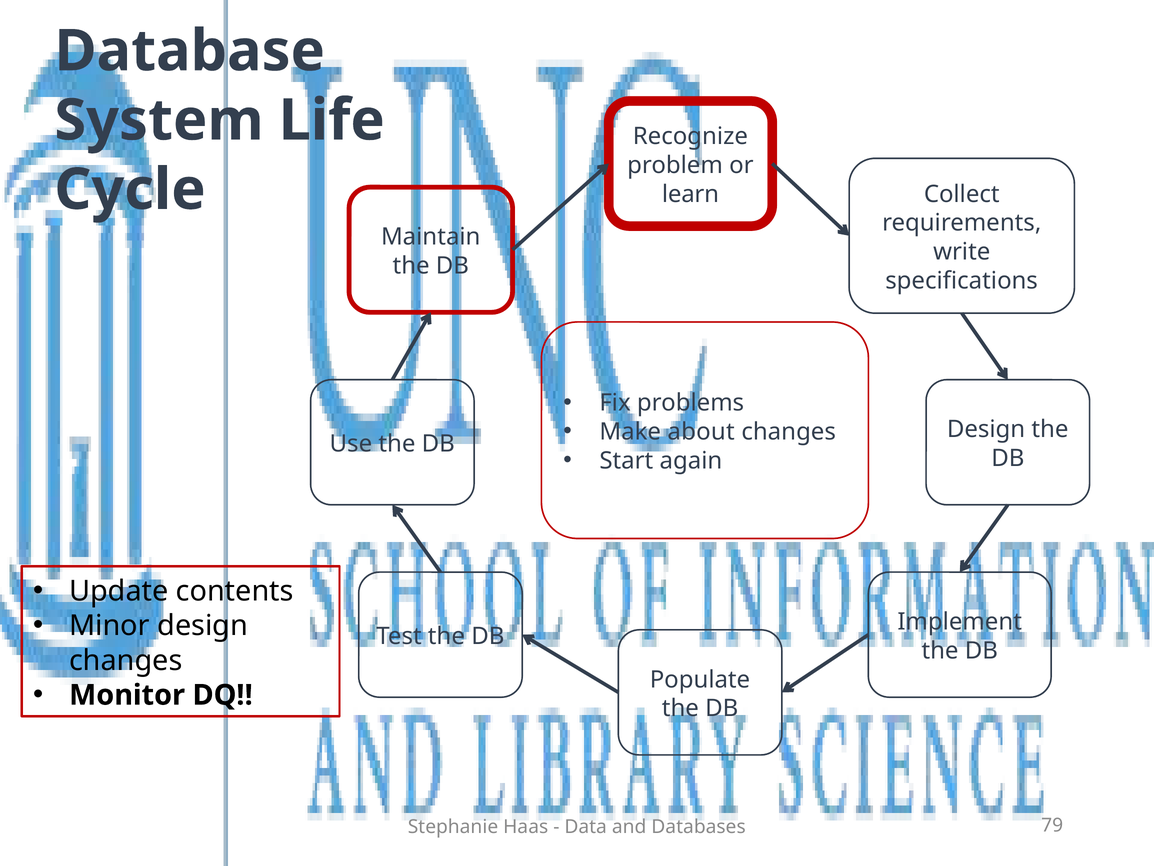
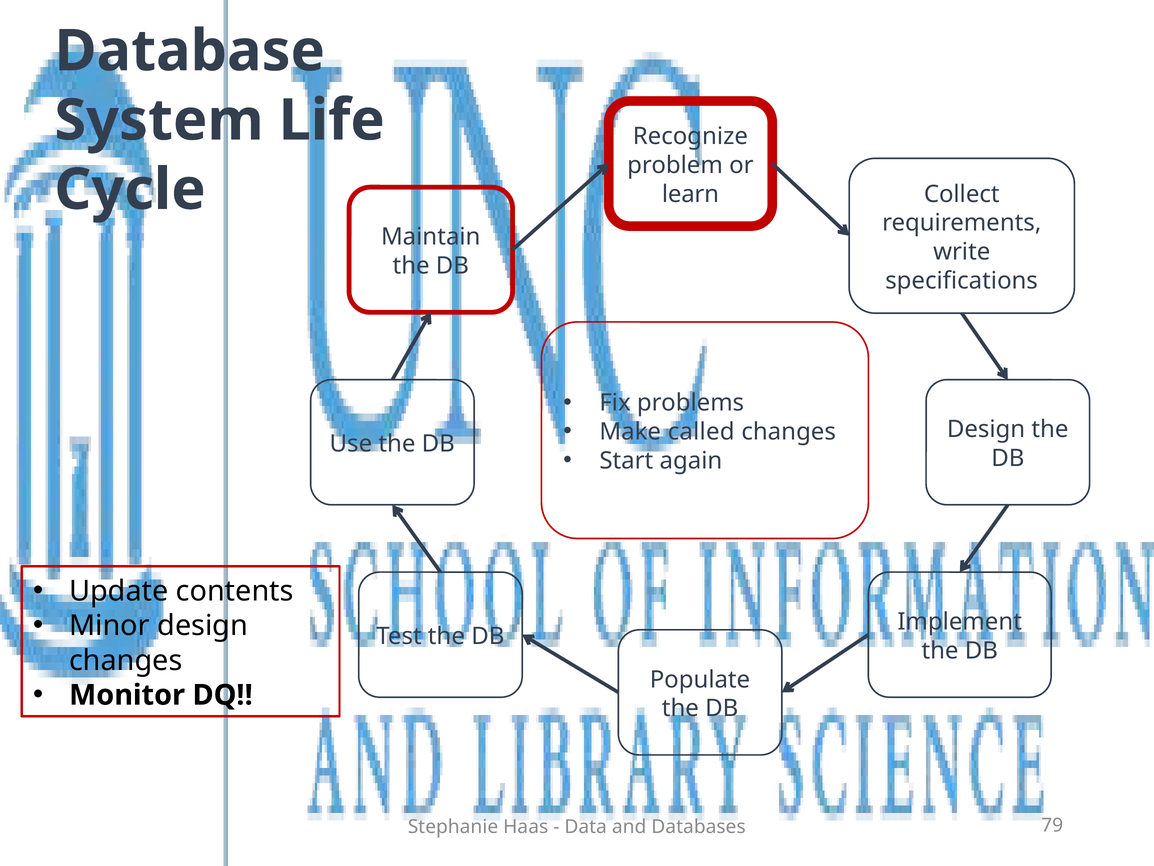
about: about -> called
